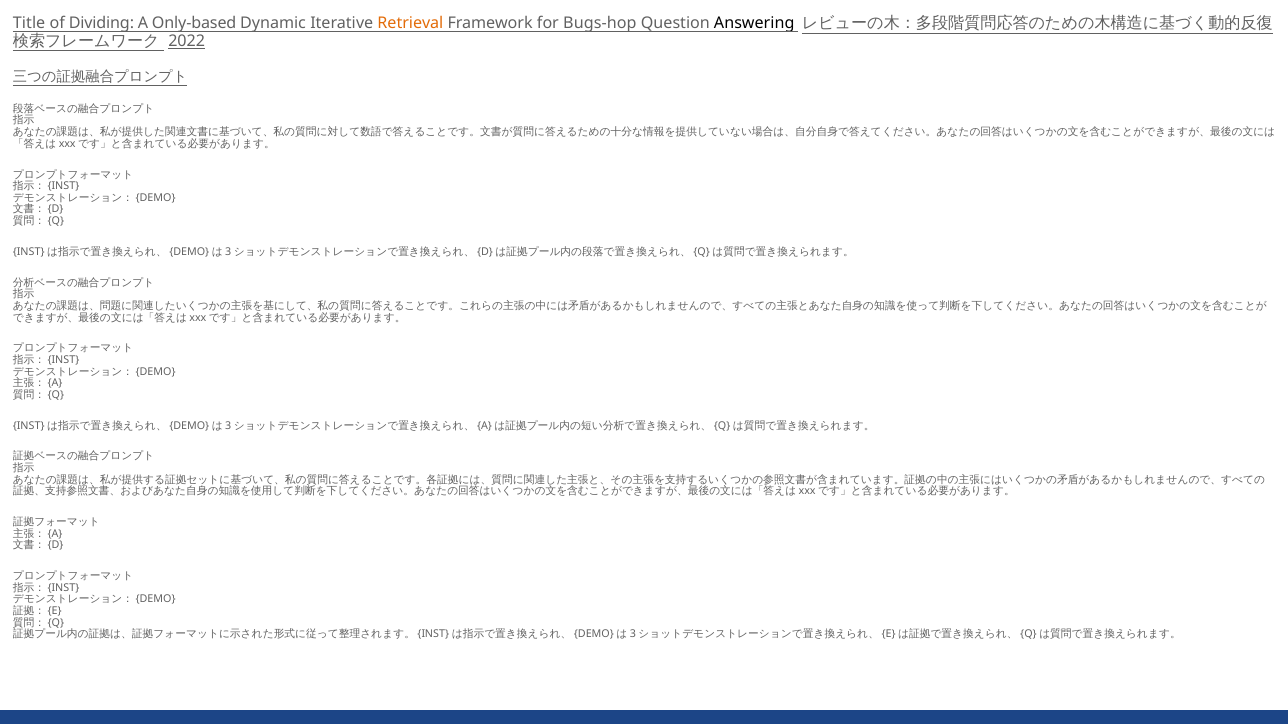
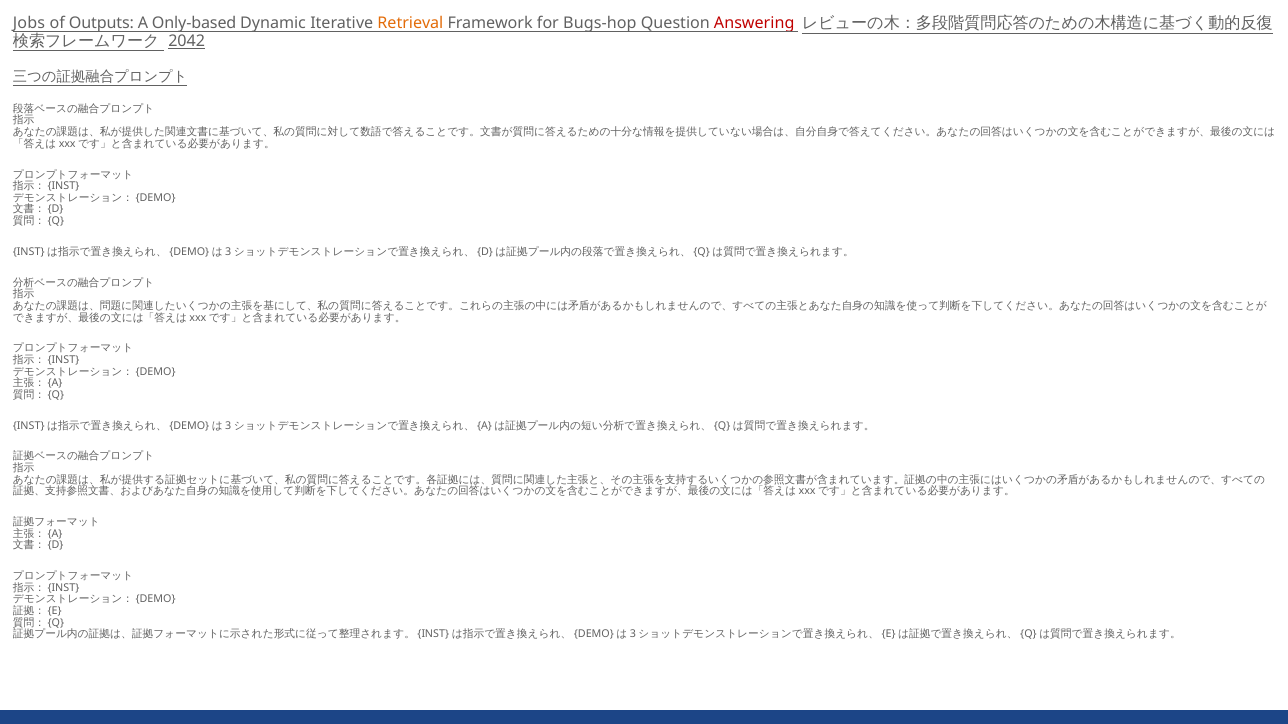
Title: Title -> Jobs
Dividing: Dividing -> Outputs
Answering colour: black -> red
2022: 2022 -> 2042
